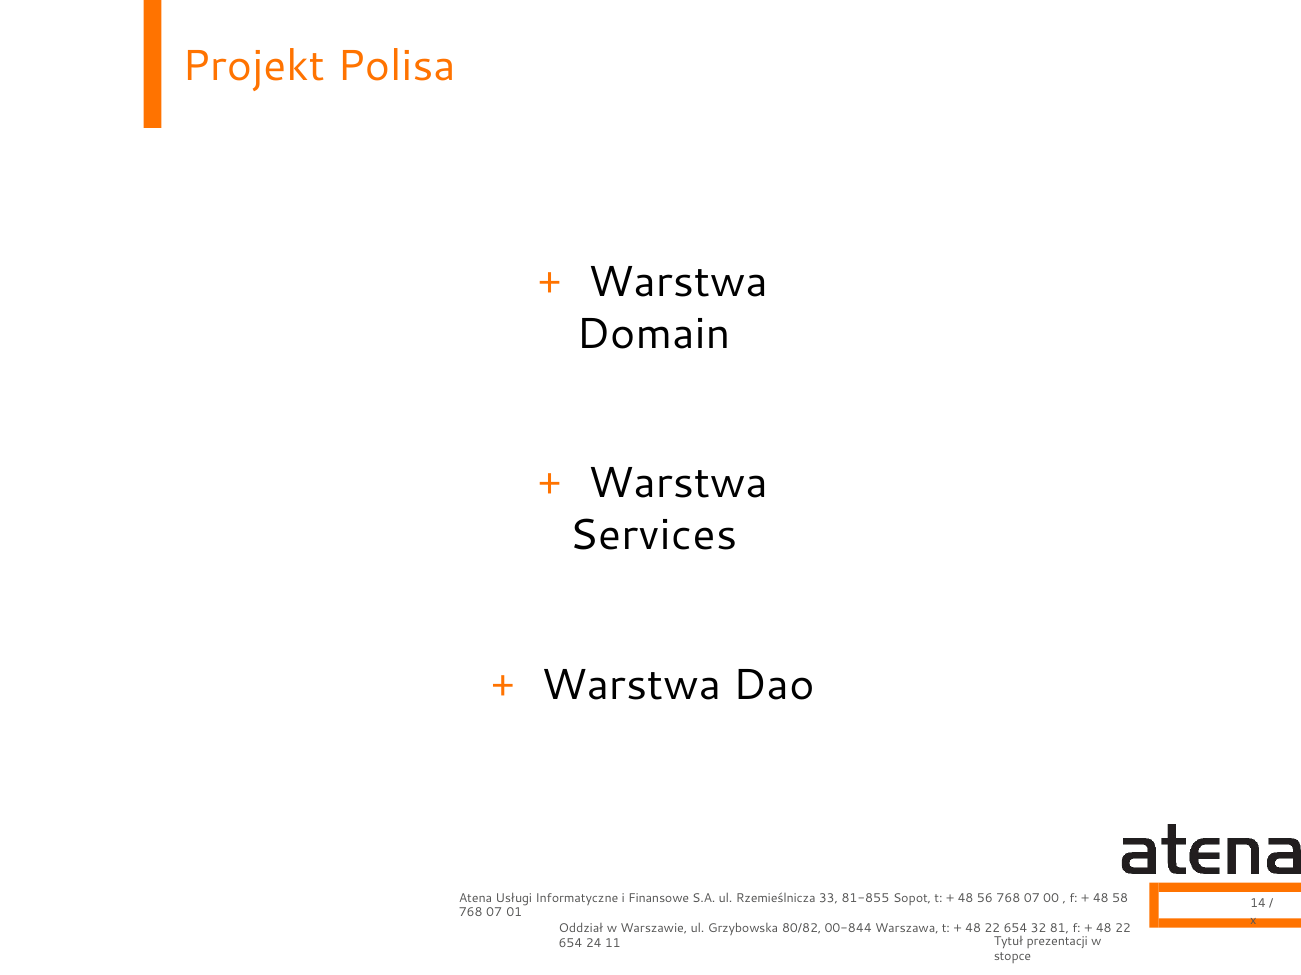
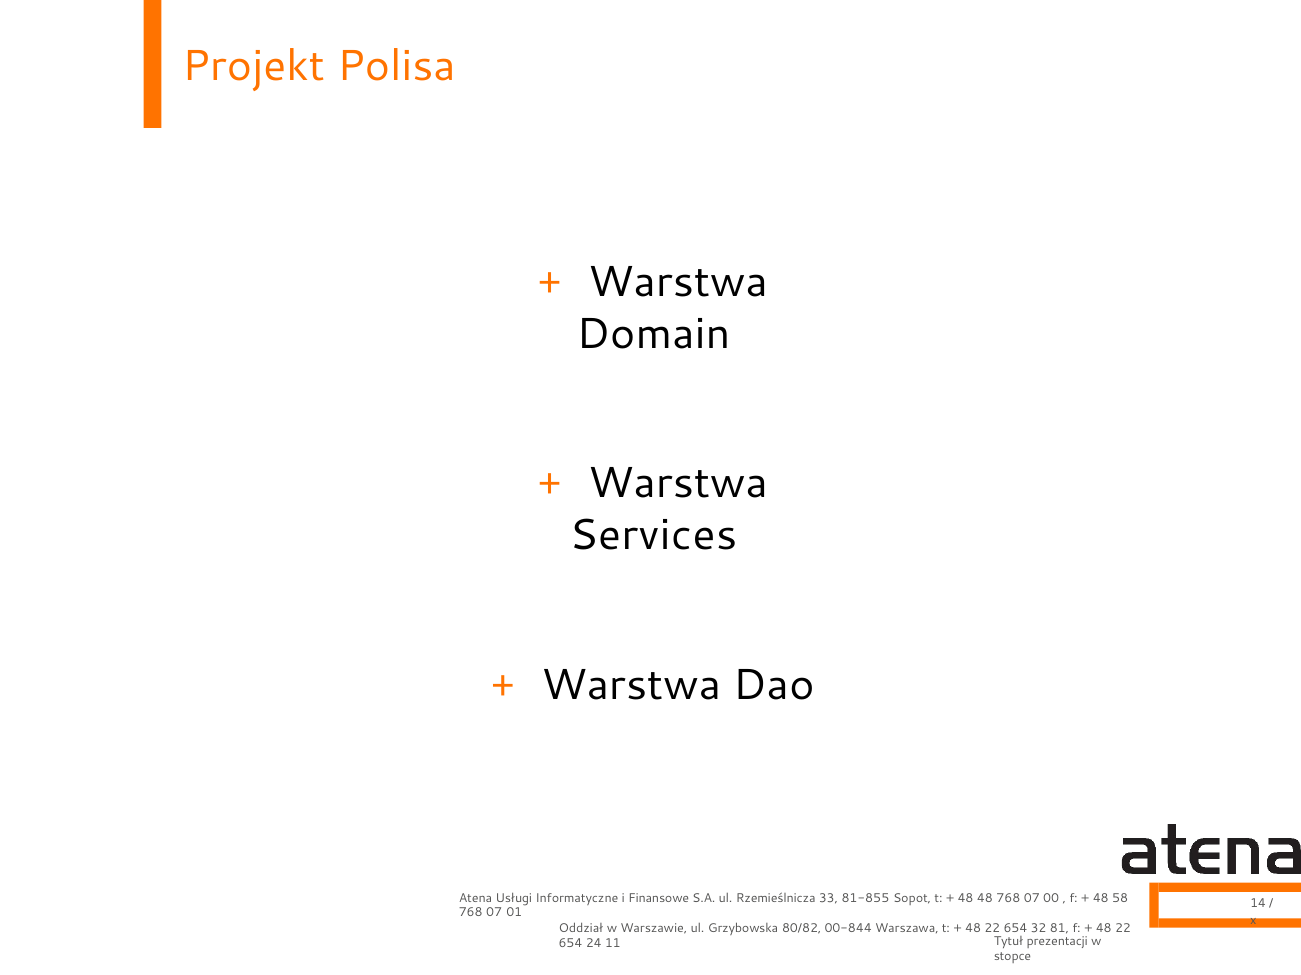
48 56: 56 -> 48
